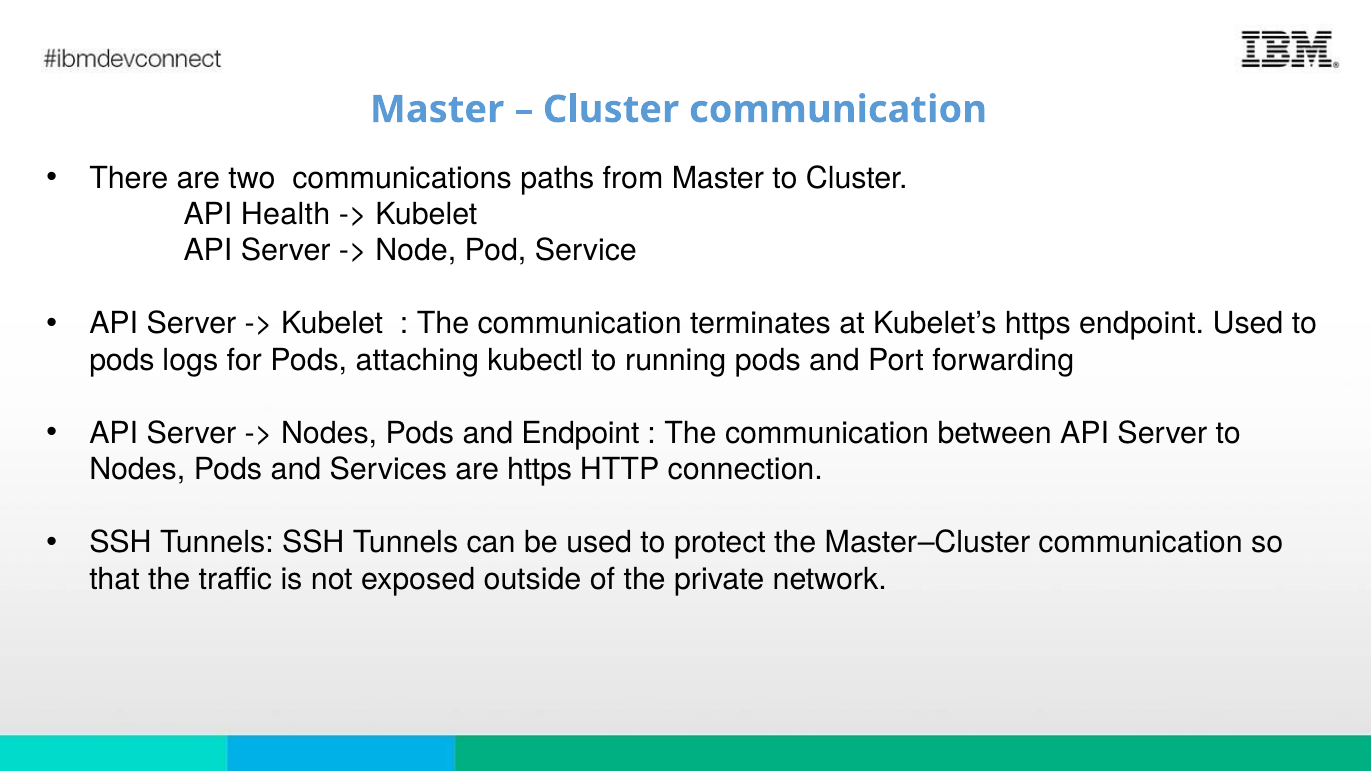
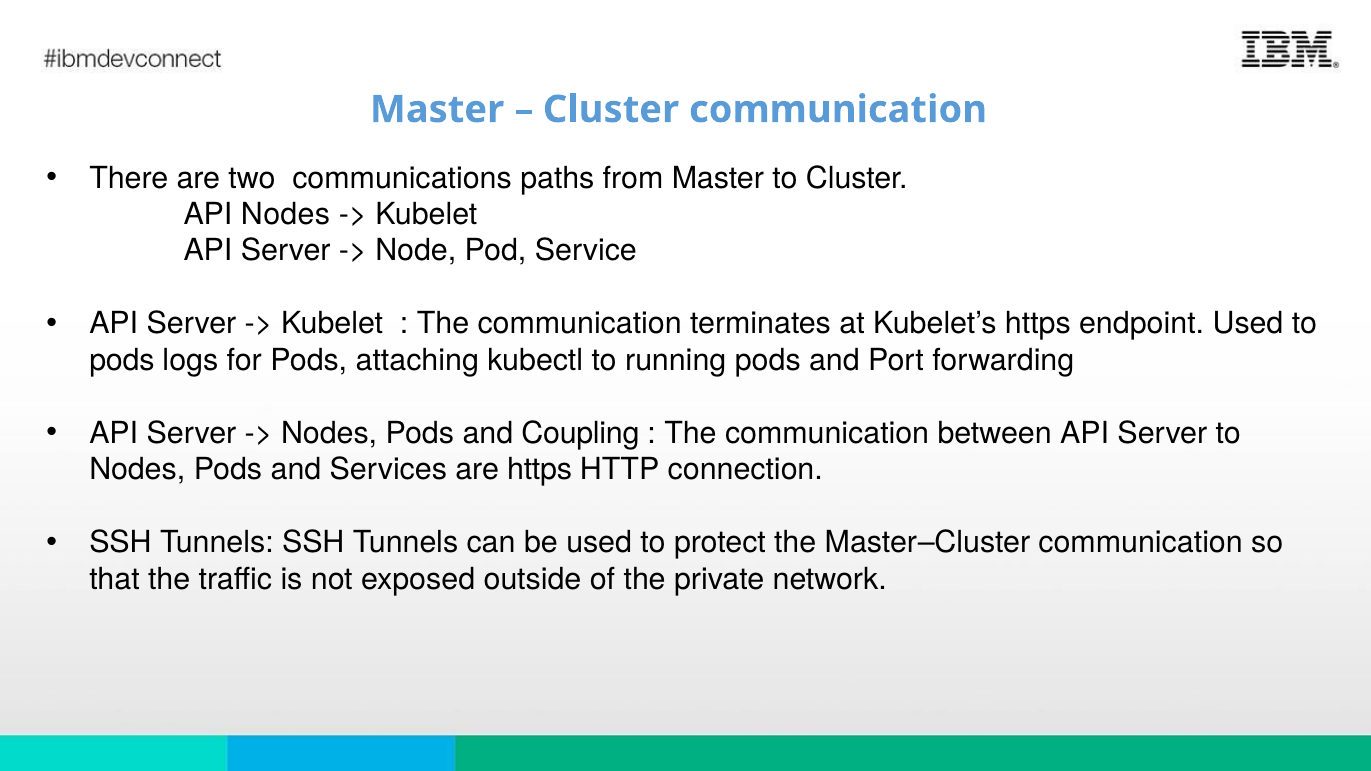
API Health: Health -> Nodes
and Endpoint: Endpoint -> Coupling
